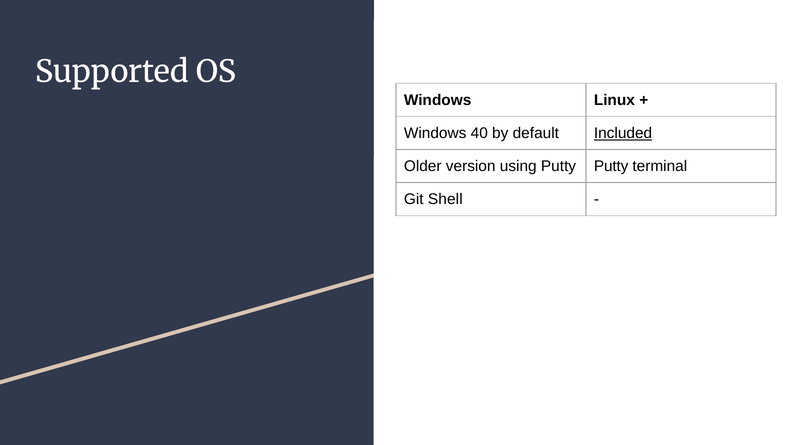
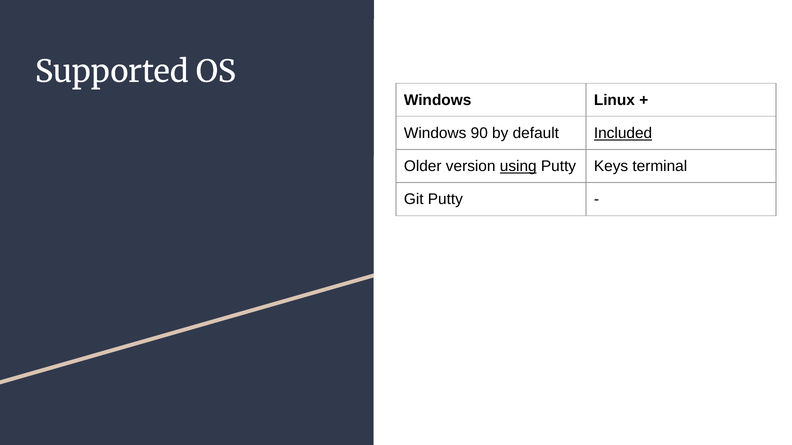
40: 40 -> 90
using underline: none -> present
Putty Putty: Putty -> Keys
Git Shell: Shell -> Putty
